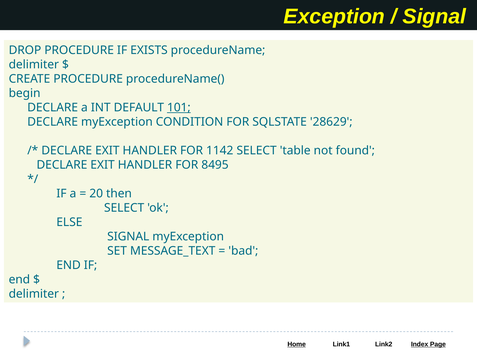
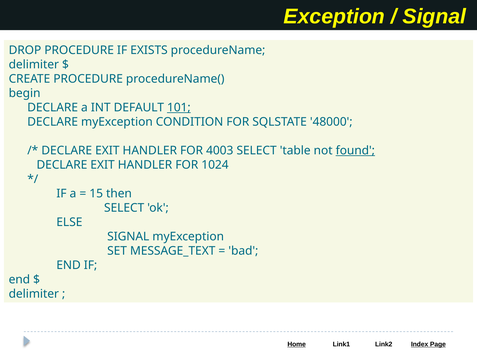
28629: 28629 -> 48000
1142: 1142 -> 4003
found underline: none -> present
8495: 8495 -> 1024
20: 20 -> 15
